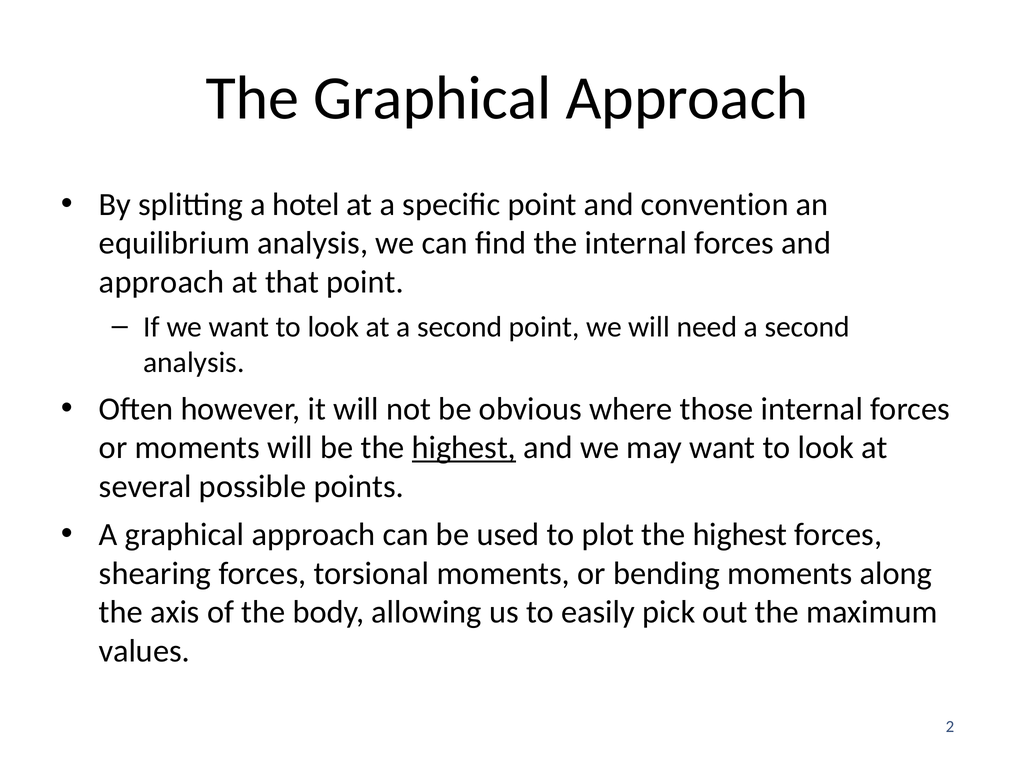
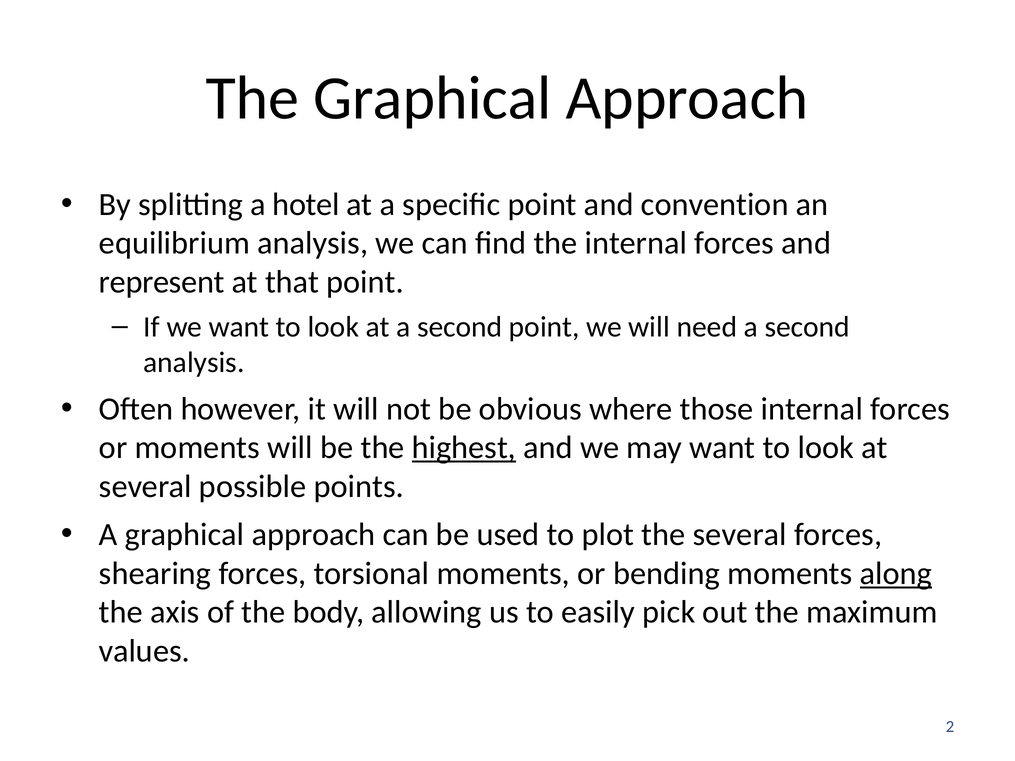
approach at (162, 282): approach -> represent
plot the highest: highest -> several
along underline: none -> present
